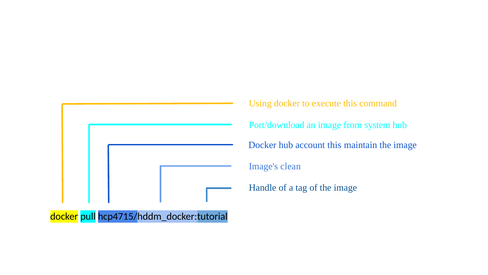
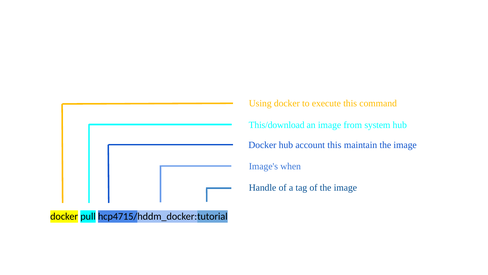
Port/download: Port/download -> This/download
clean: clean -> when
